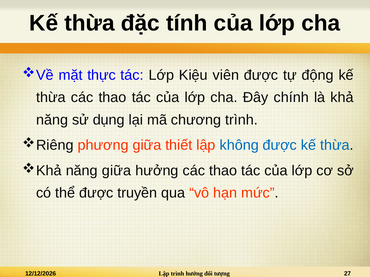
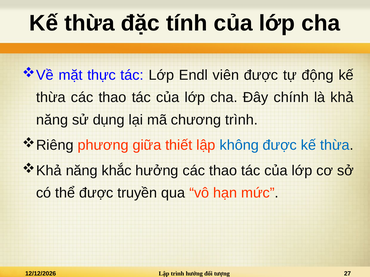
Kiệu: Kiệu -> Endl
năng giữa: giữa -> khắc
